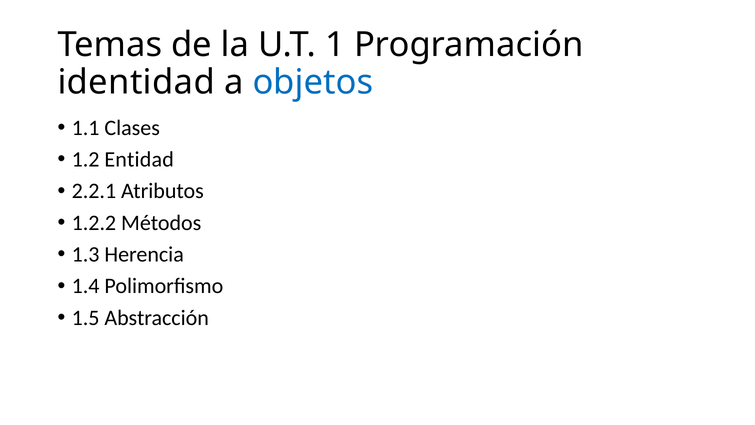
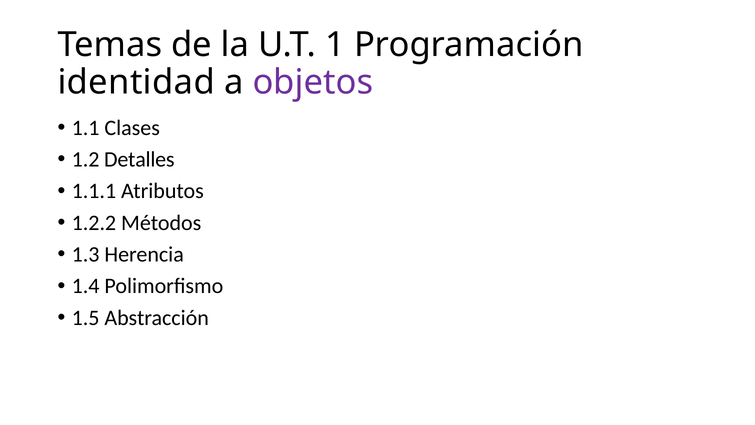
objetos colour: blue -> purple
Entidad: Entidad -> Detalles
2.2.1: 2.2.1 -> 1.1.1
